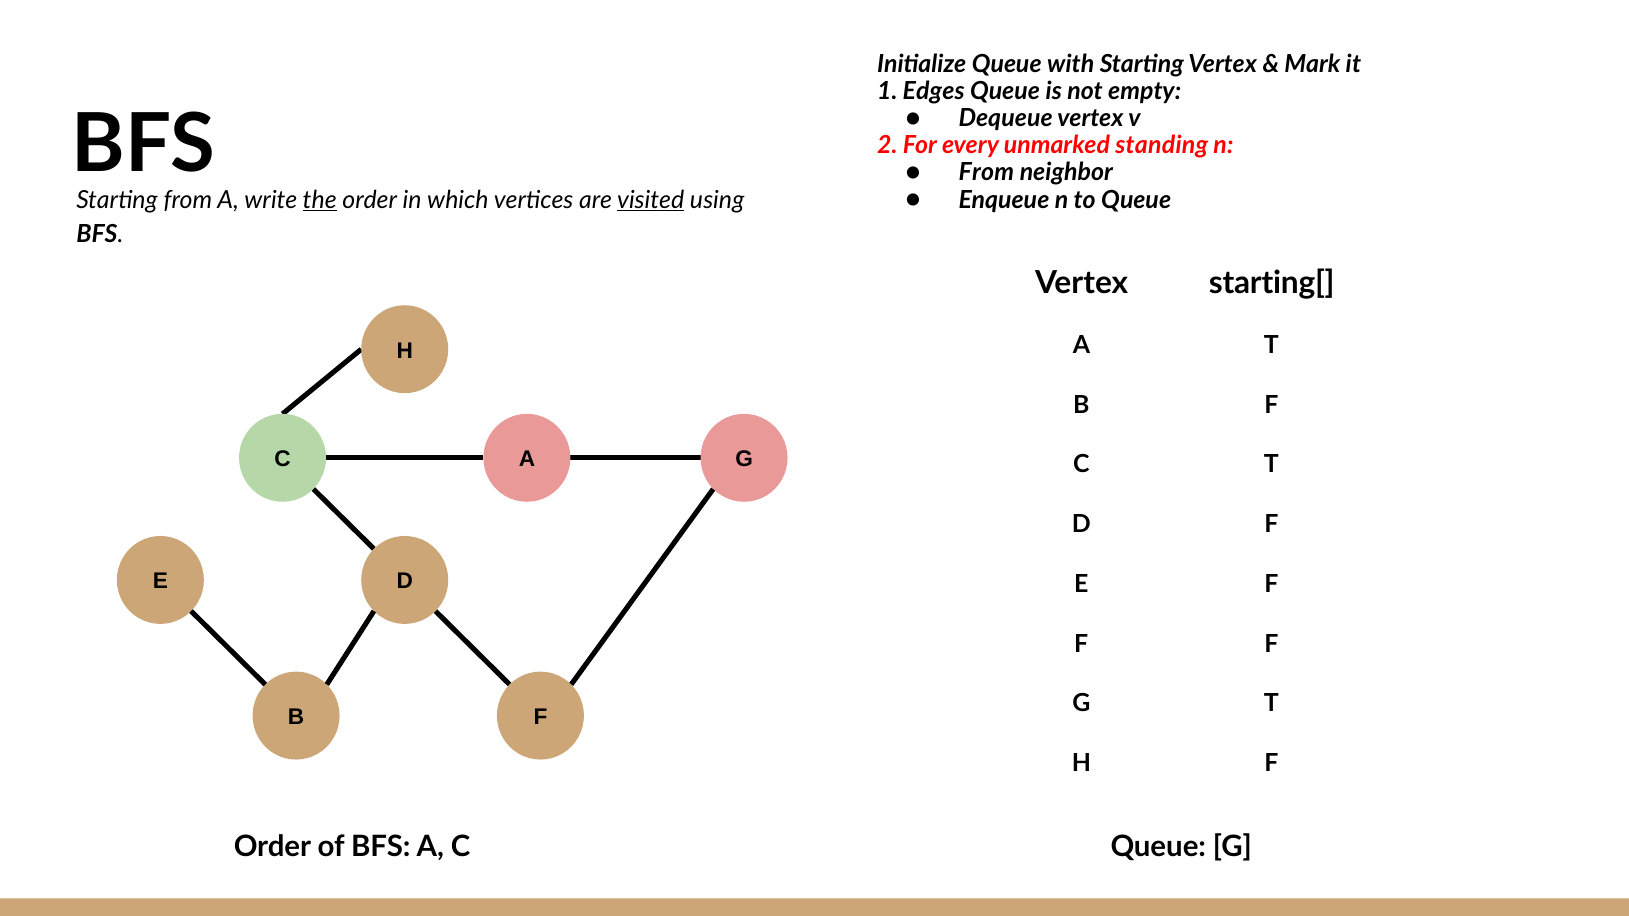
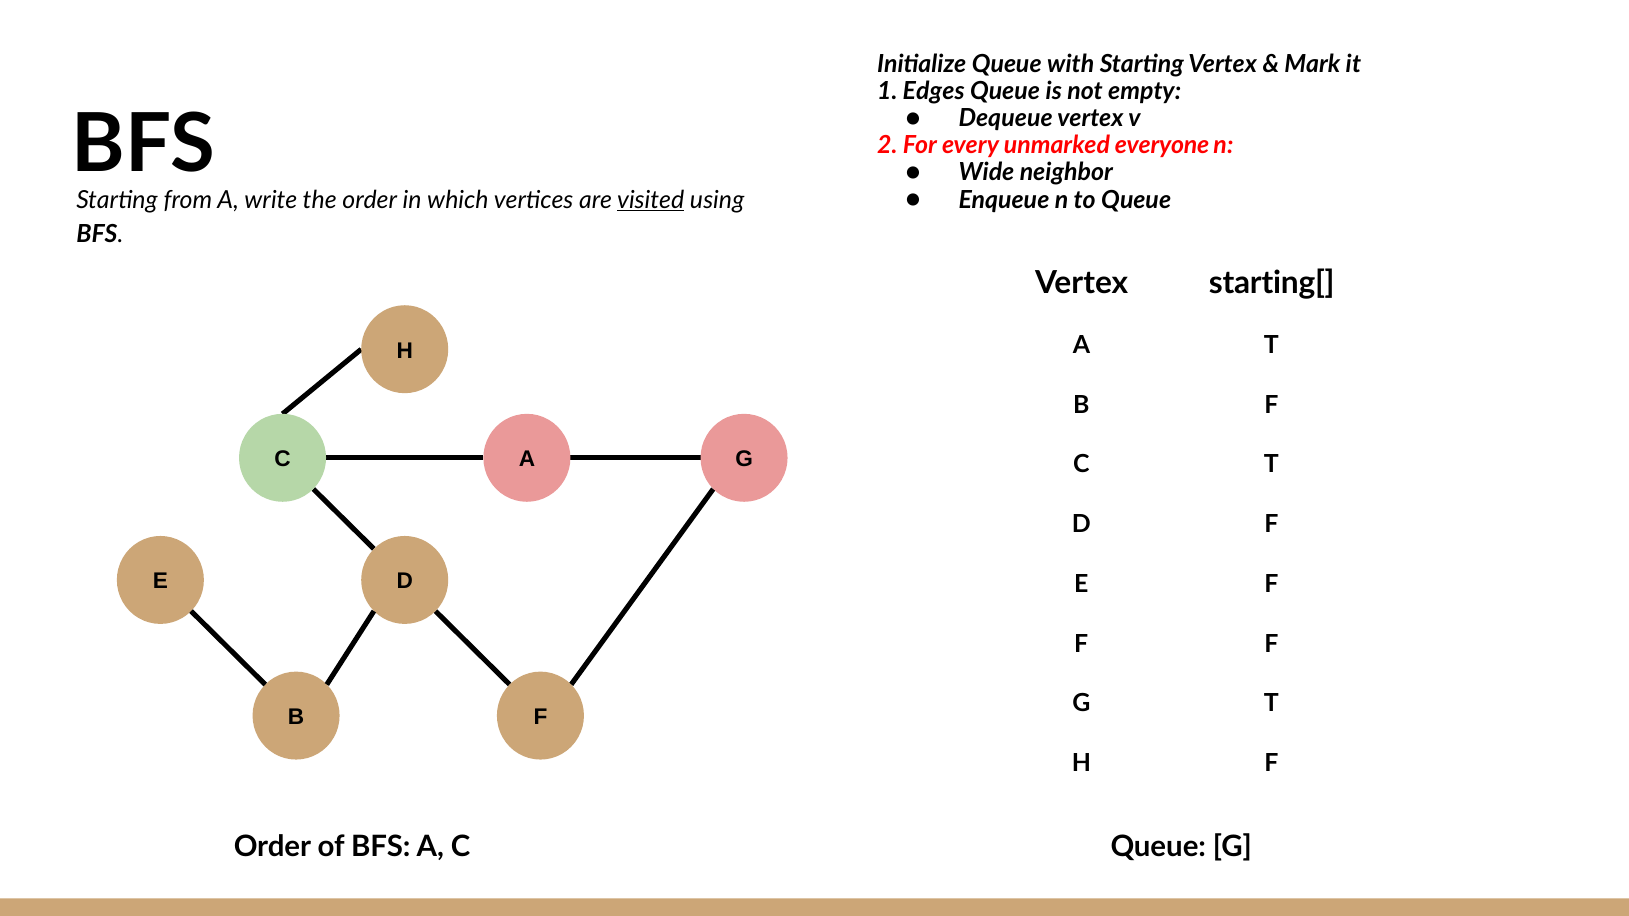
standing: standing -> everyone
From at (986, 173): From -> Wide
the underline: present -> none
